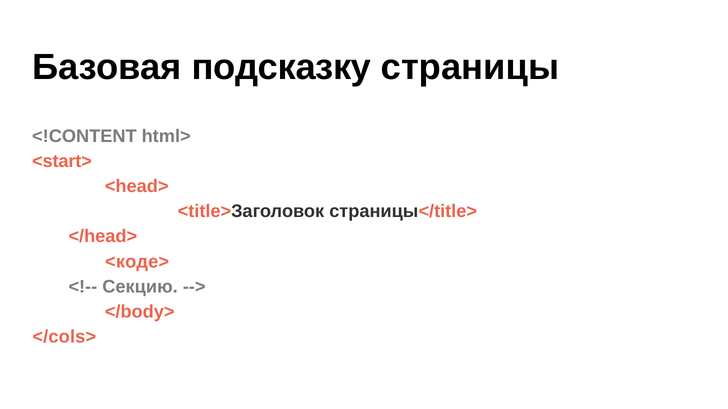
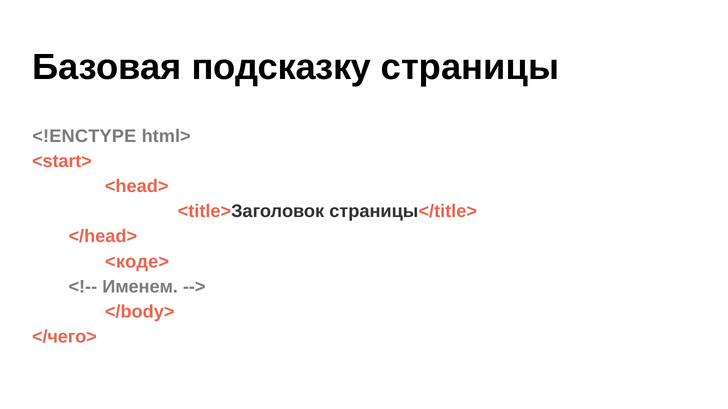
<!CONTENT: <!CONTENT -> <!ENCTYPE
Секцию: Секцию -> Именем
</cols>: </cols> -> </чего>
